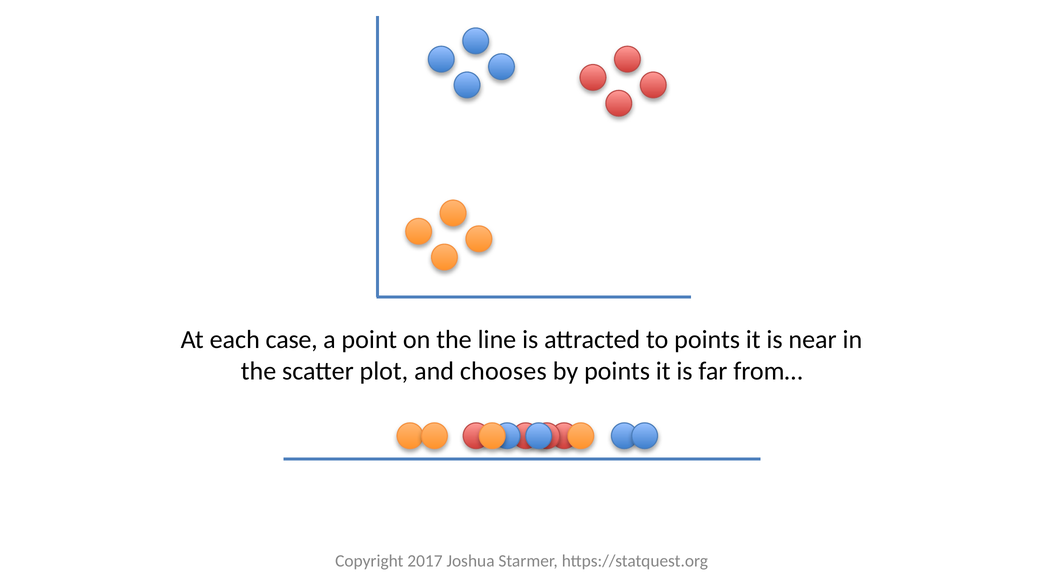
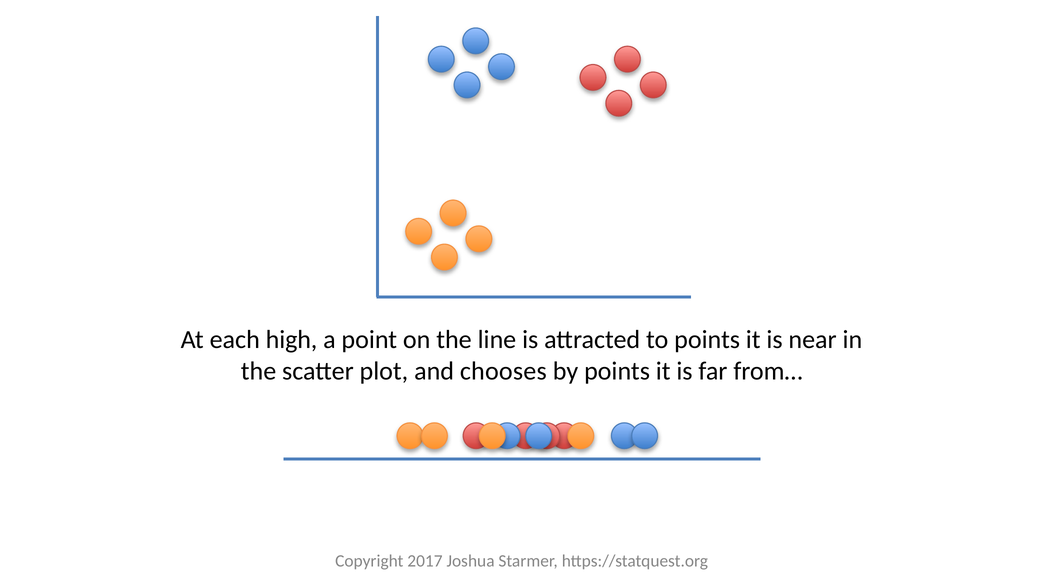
case: case -> high
